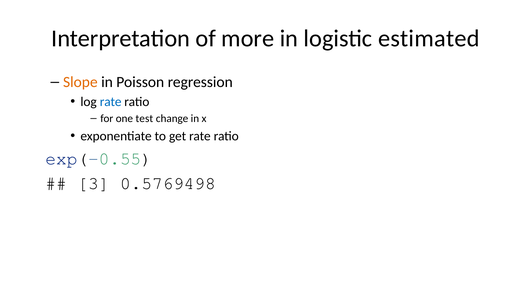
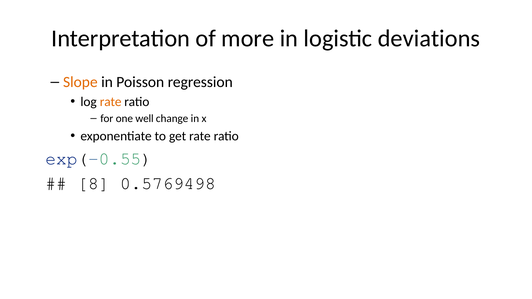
estimated: estimated -> deviations
rate at (111, 102) colour: blue -> orange
test: test -> well
3: 3 -> 8
